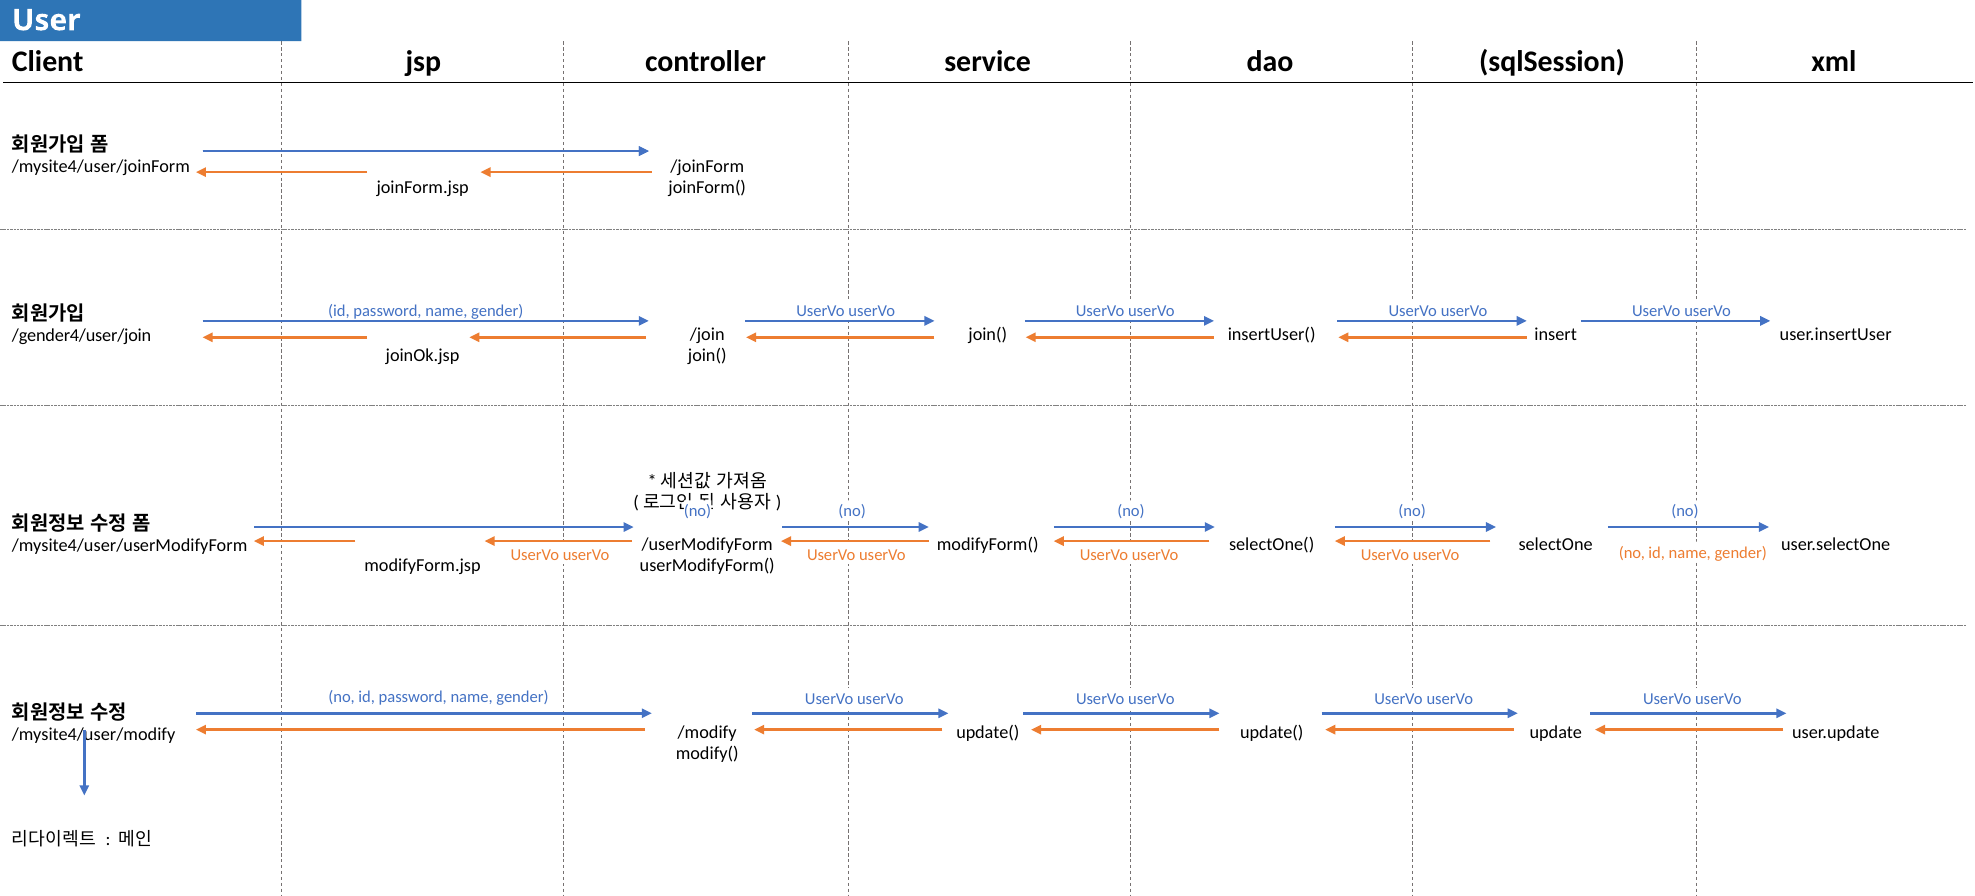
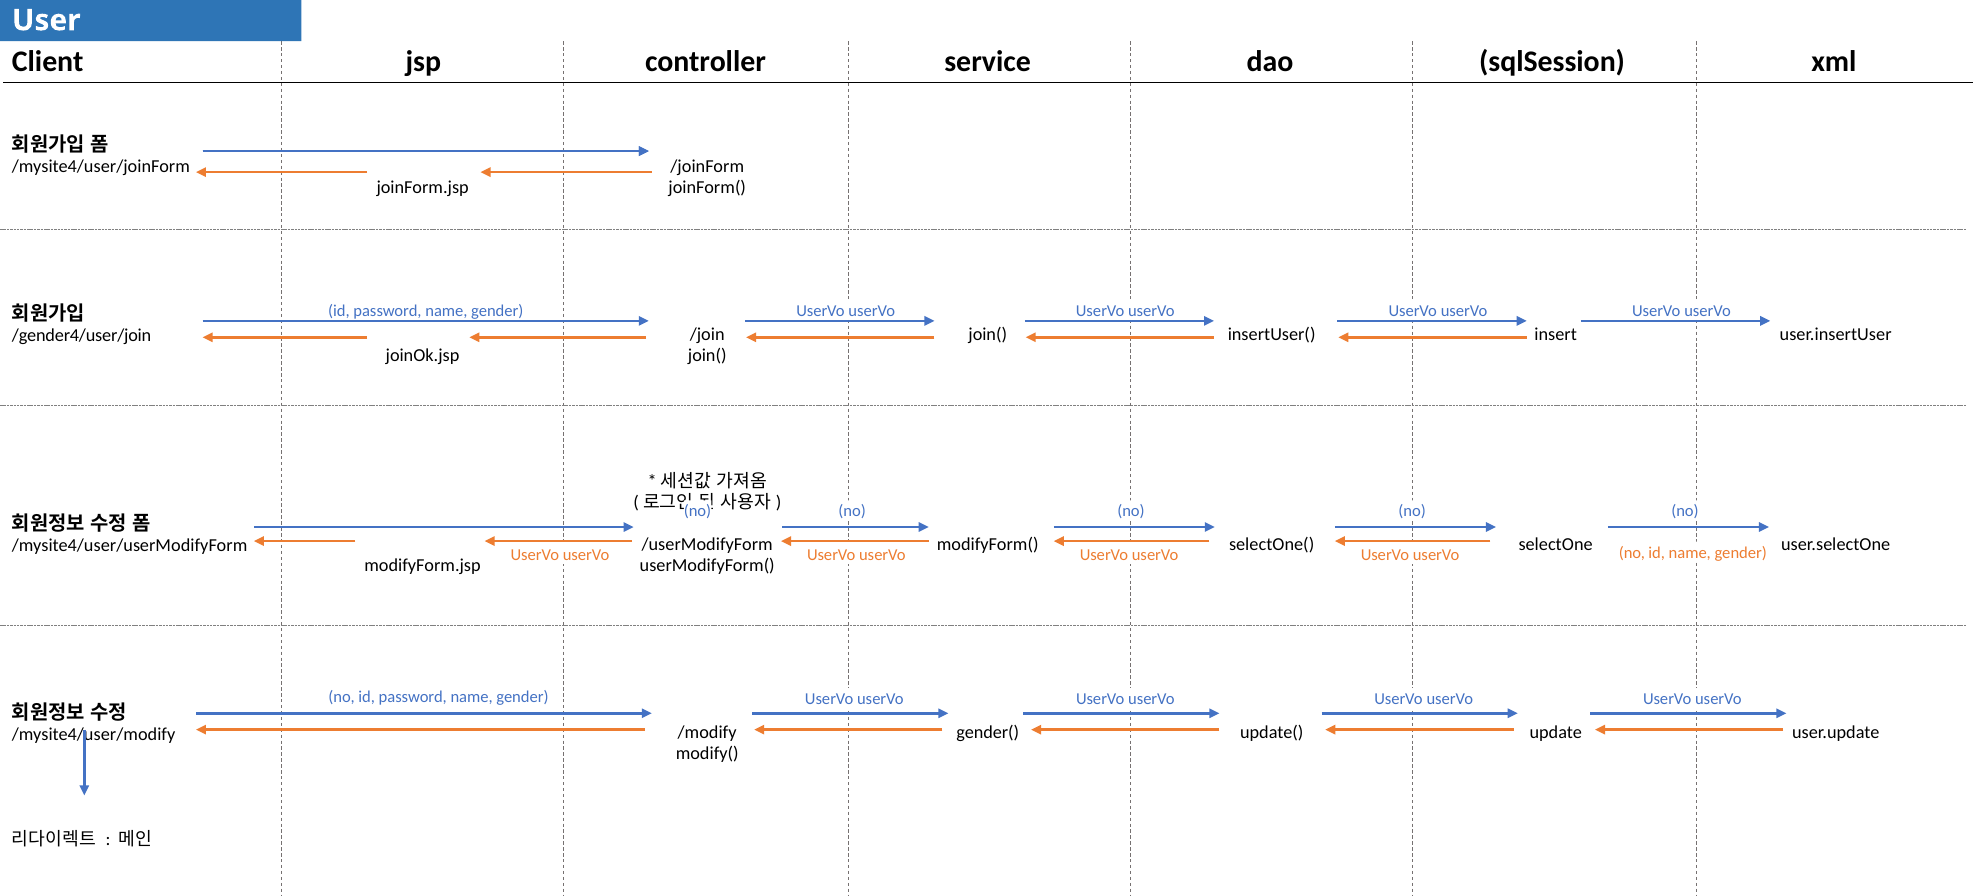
update( at (988, 733): update( -> gender(
